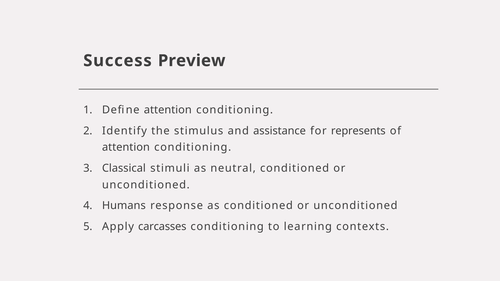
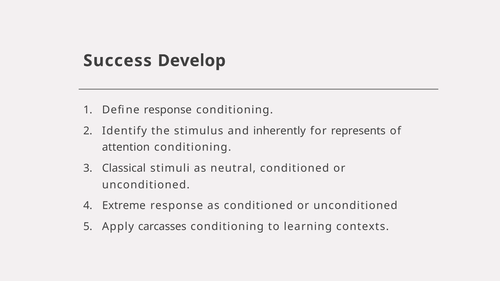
Preview: Preview -> Develop
Define attention: attention -> response
assistance: assistance -> inherently
Humans: Humans -> Extreme
